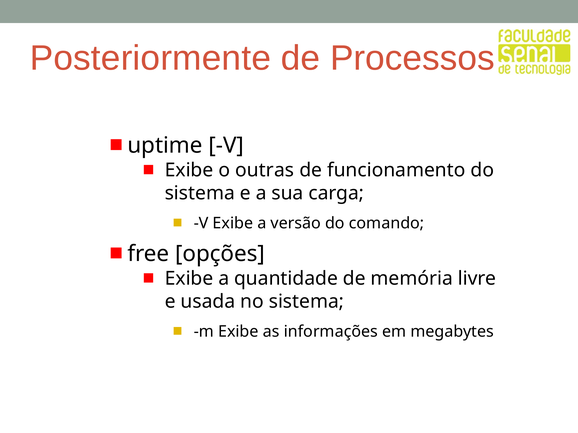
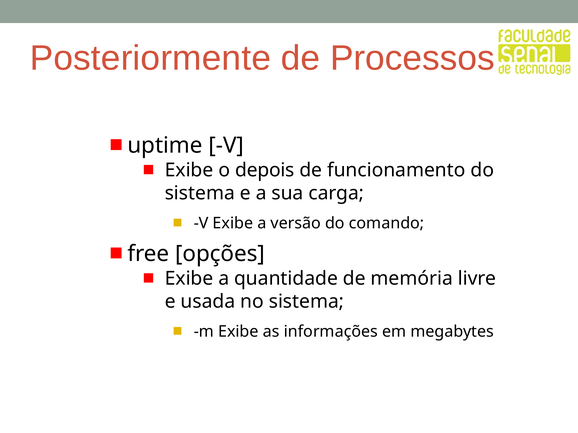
outras: outras -> depois
